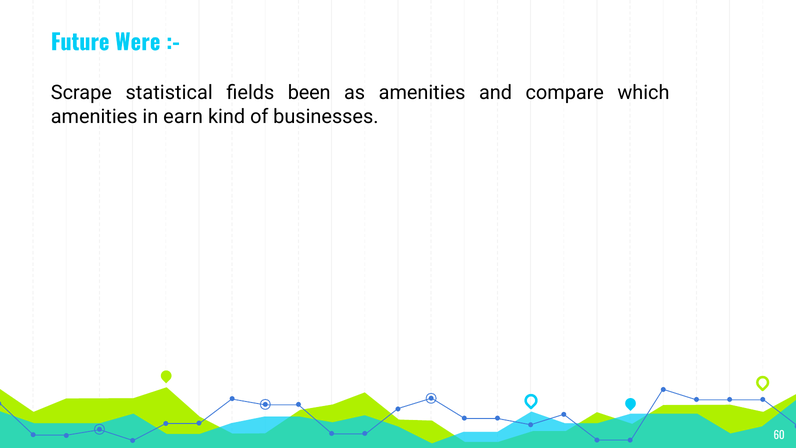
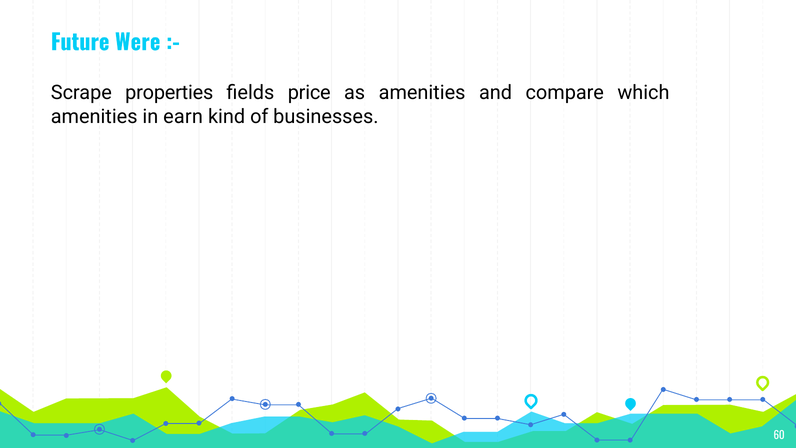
statistical: statistical -> properties
been: been -> price
